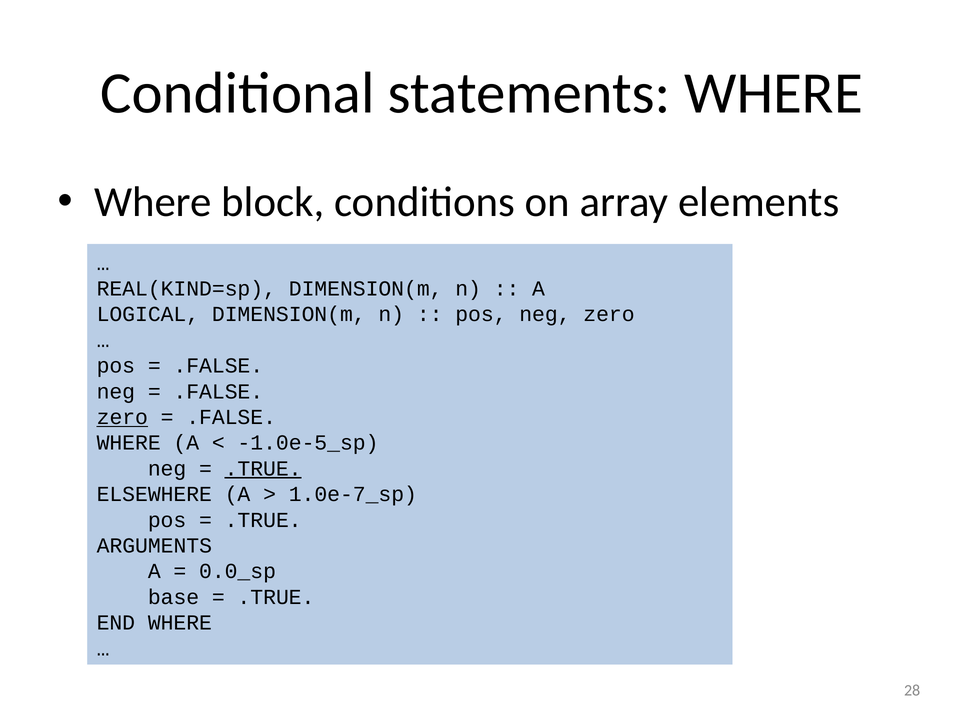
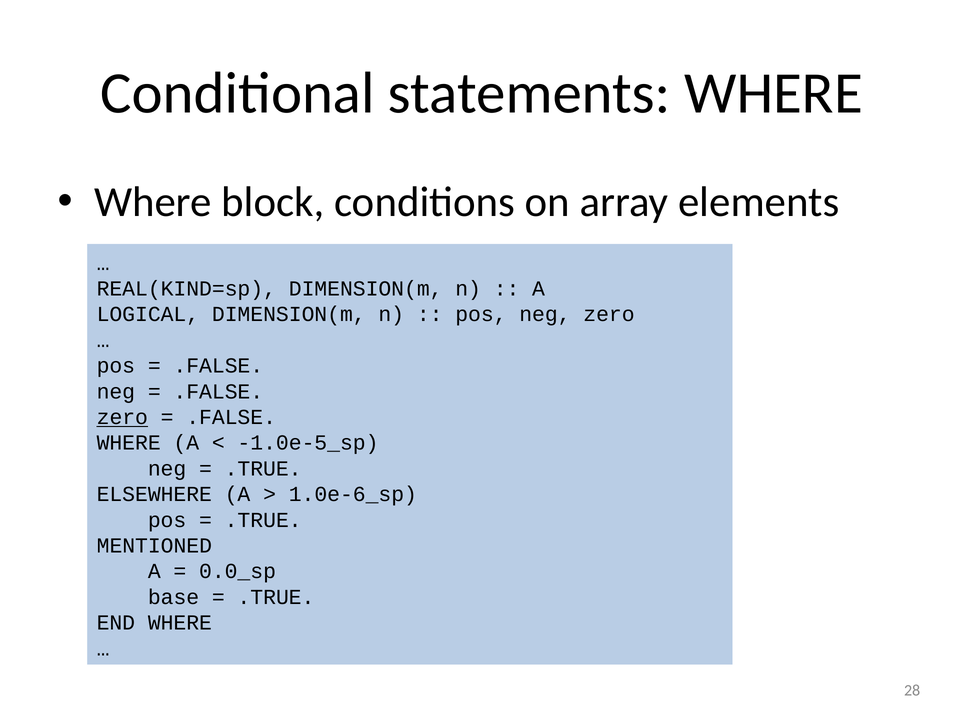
.TRUE at (263, 469) underline: present -> none
1.0e-7_sp: 1.0e-7_sp -> 1.0e-6_sp
ARGUMENTS: ARGUMENTS -> MENTIONED
